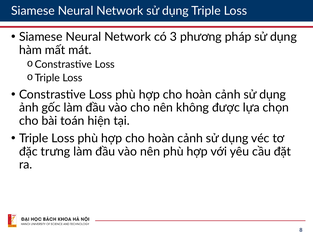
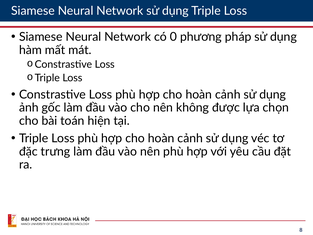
3: 3 -> 0
